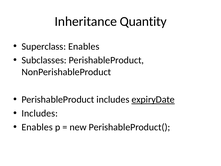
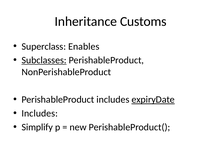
Quantity: Quantity -> Customs
Subclasses underline: none -> present
Enables at (37, 127): Enables -> Simplify
